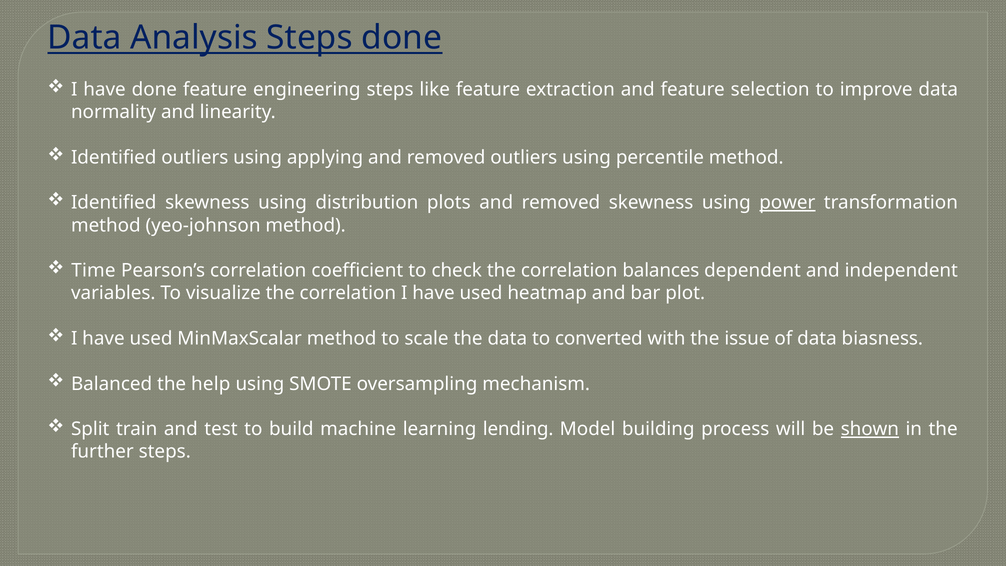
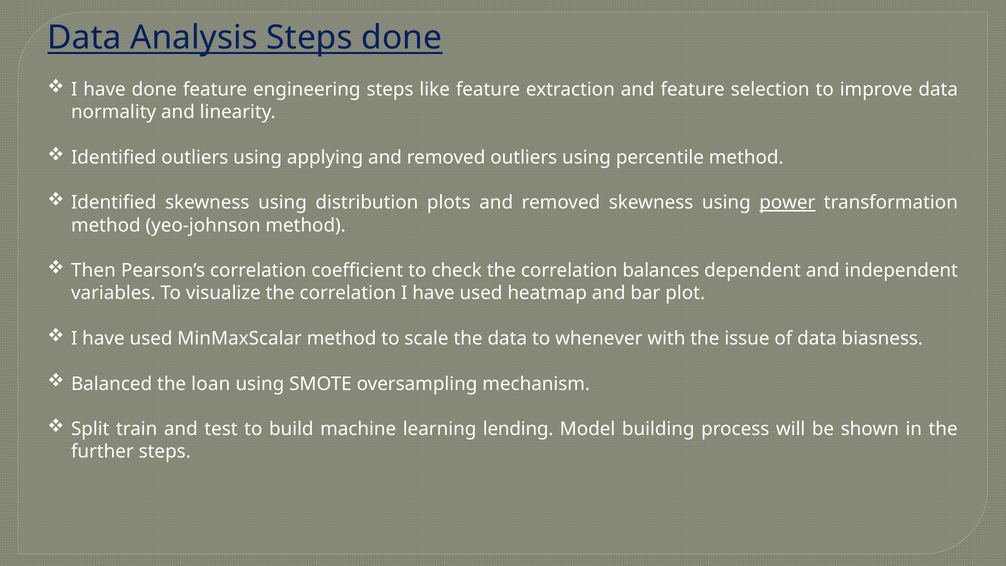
Time: Time -> Then
converted: converted -> whenever
help: help -> loan
shown underline: present -> none
